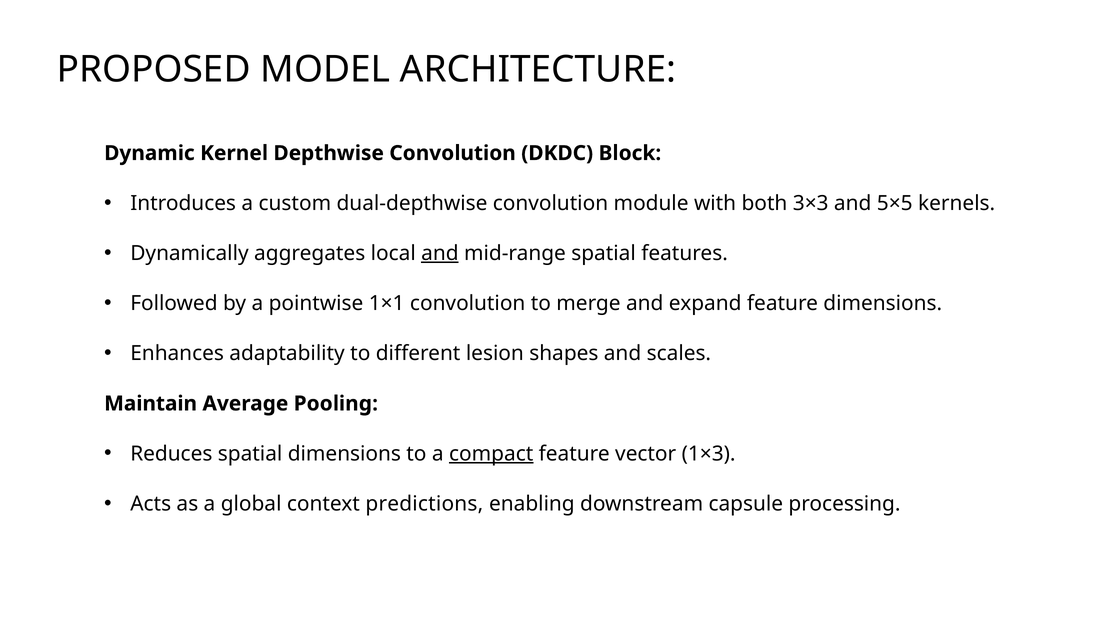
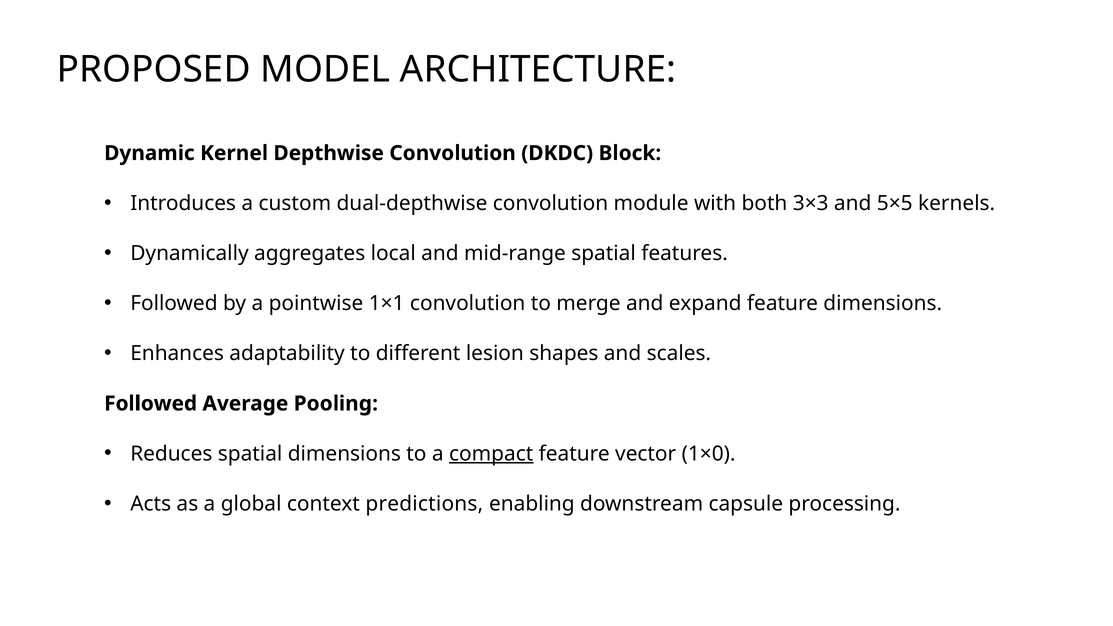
and at (440, 253) underline: present -> none
Maintain at (151, 404): Maintain -> Followed
1×3: 1×3 -> 1×0
